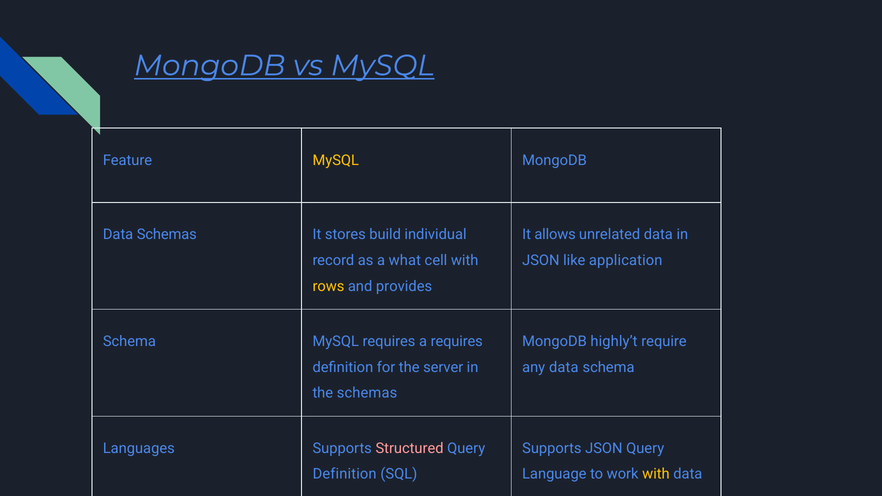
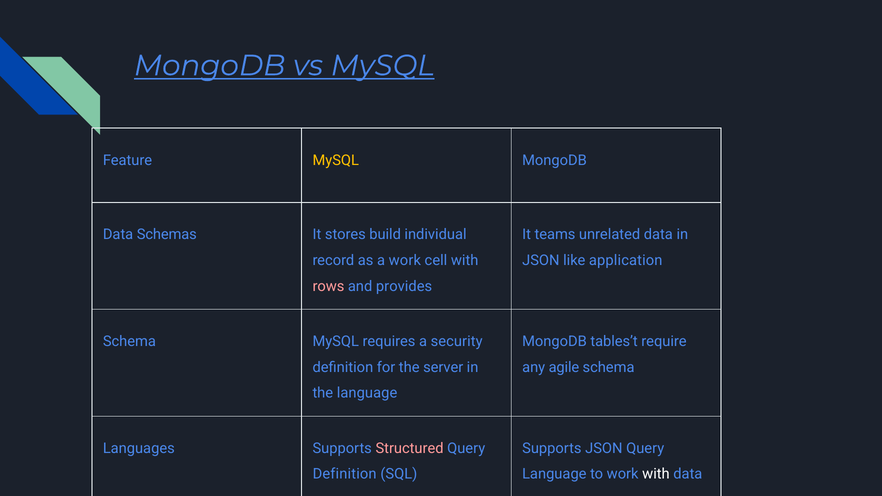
allows: allows -> teams
a what: what -> work
rows colour: yellow -> pink
a requires: requires -> security
highly’t: highly’t -> tables’t
any data: data -> agile
the schemas: schemas -> language
with at (656, 474) colour: yellow -> white
